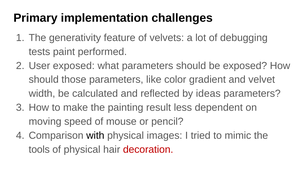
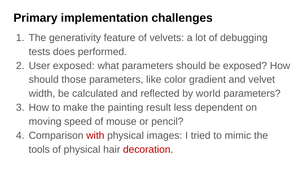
paint: paint -> does
ideas: ideas -> world
with colour: black -> red
